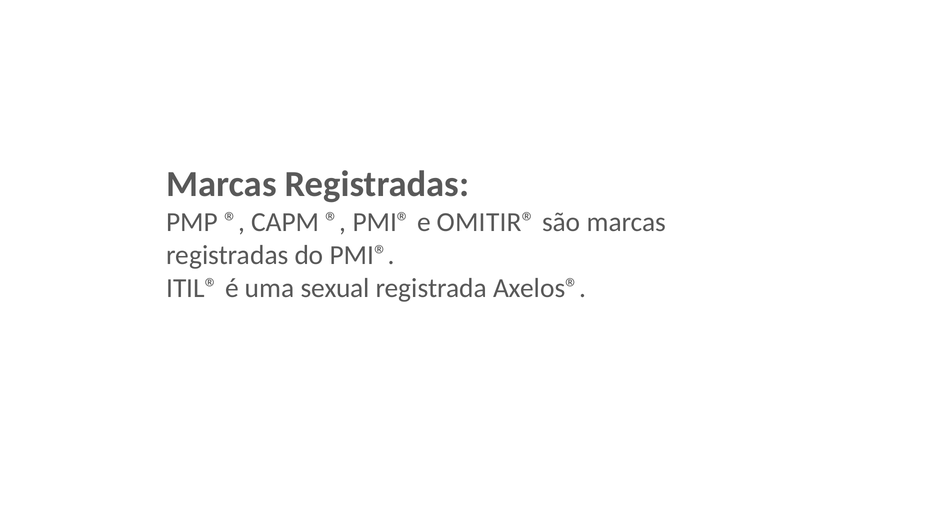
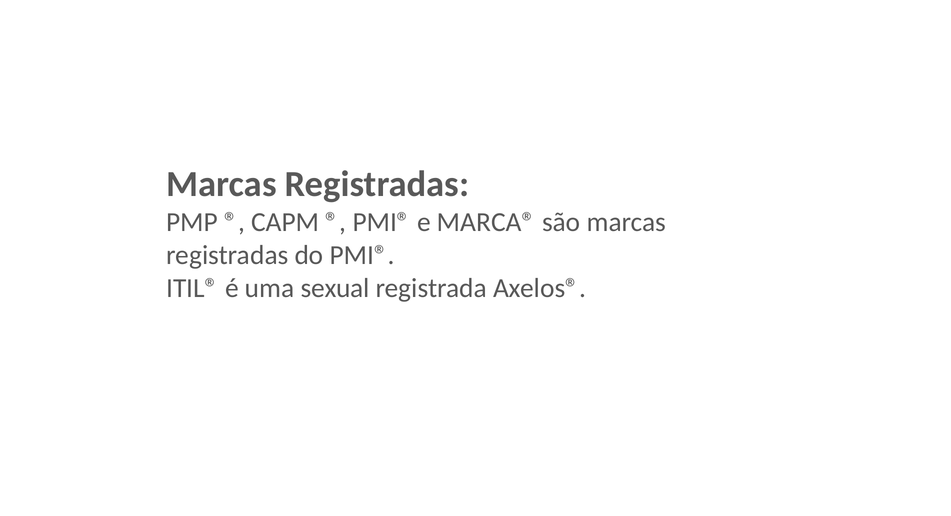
OMITIR®: OMITIR® -> MARCA®
